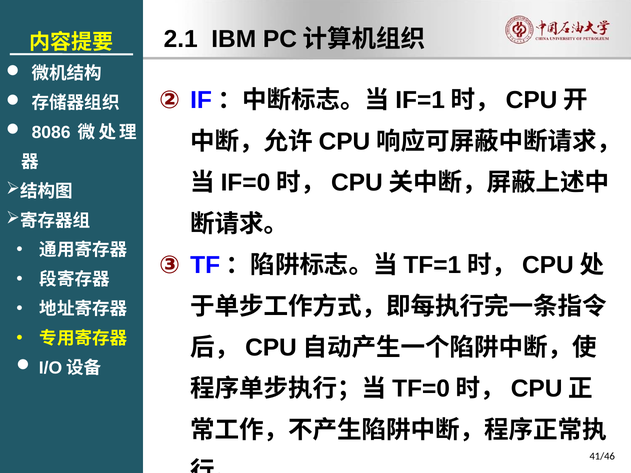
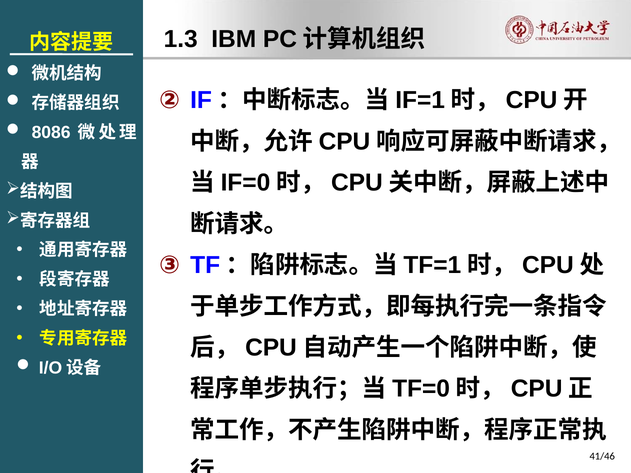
2.1: 2.1 -> 1.3
